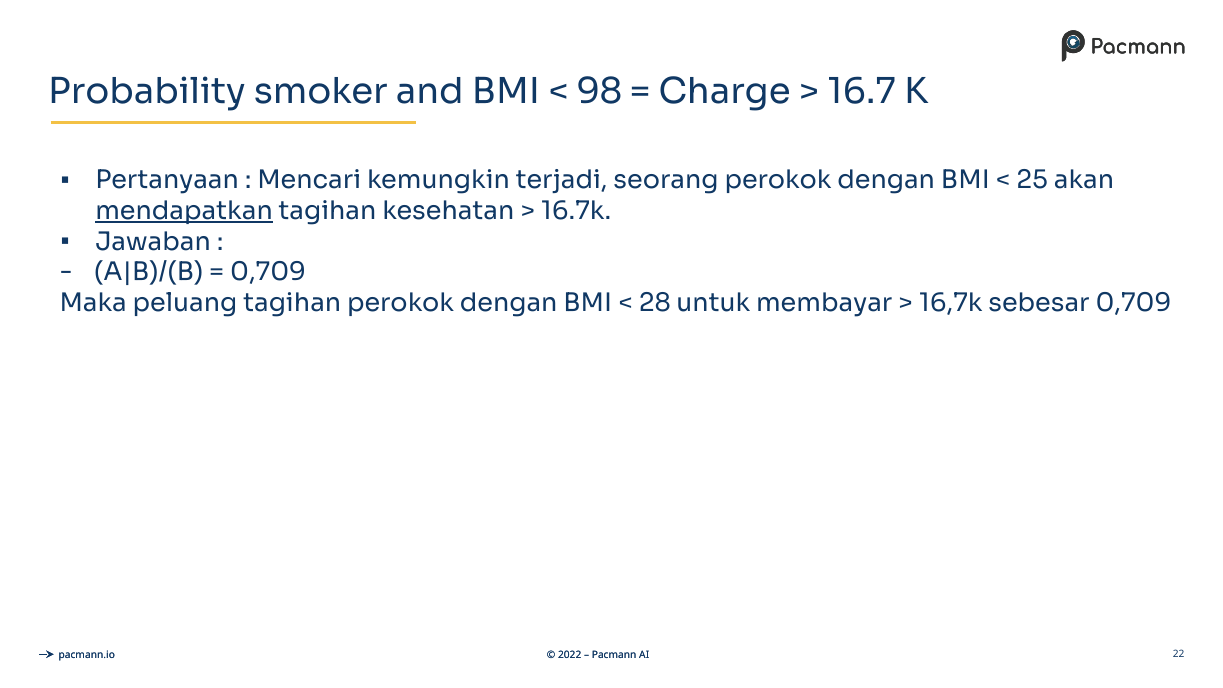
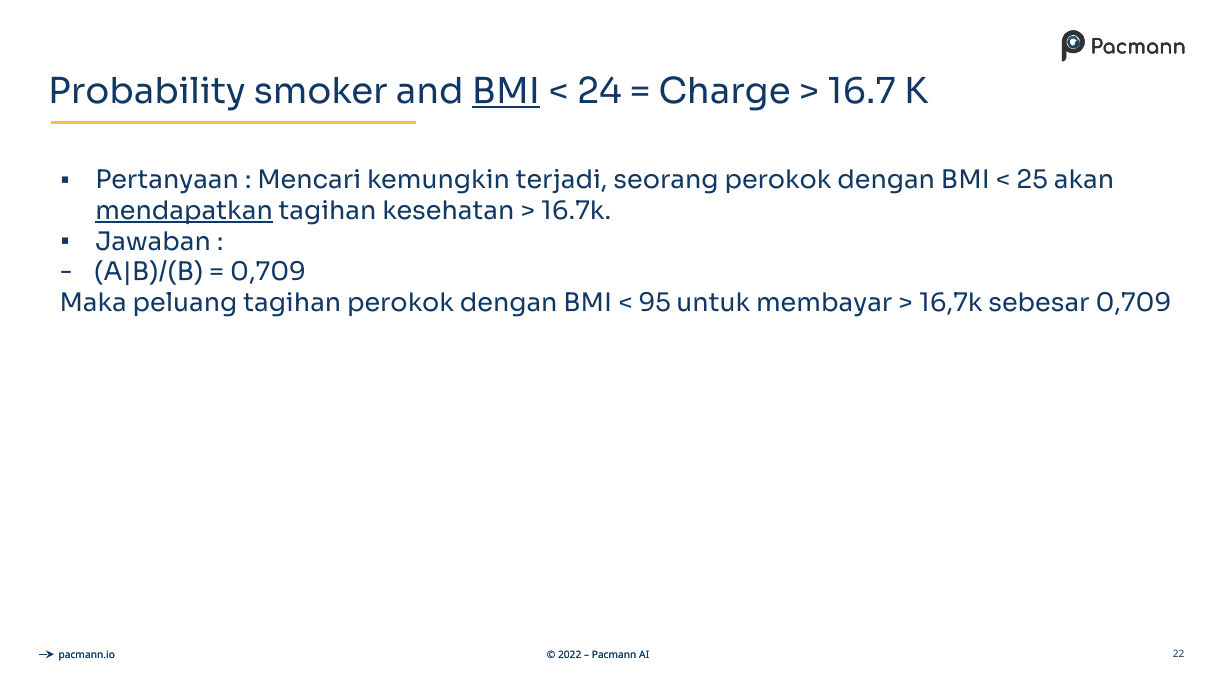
BMI at (506, 92) underline: none -> present
98: 98 -> 24
28: 28 -> 95
